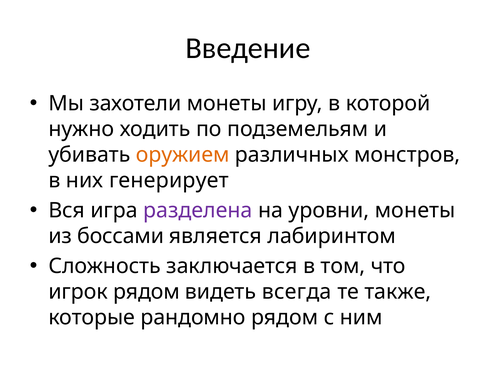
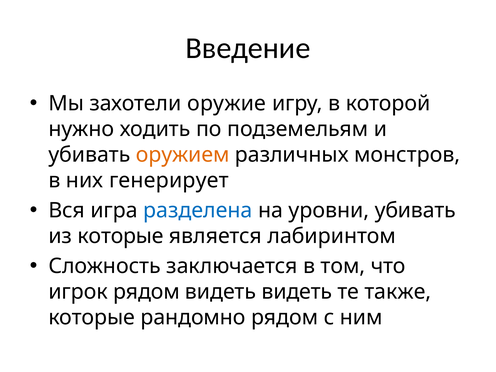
захотели монеты: монеты -> оружие
разделена colour: purple -> blue
уровни монеты: монеты -> убивать
из боссами: боссами -> которые
видеть всегда: всегда -> видеть
